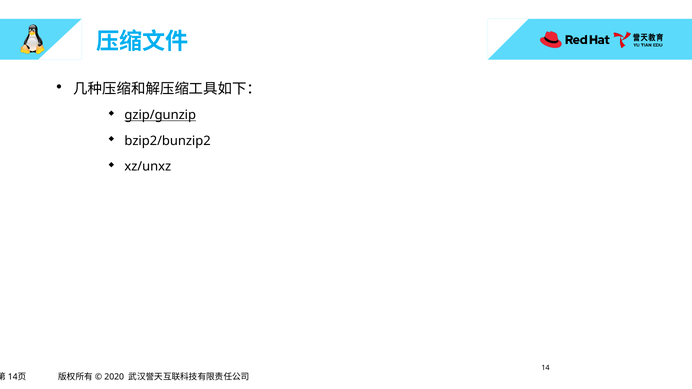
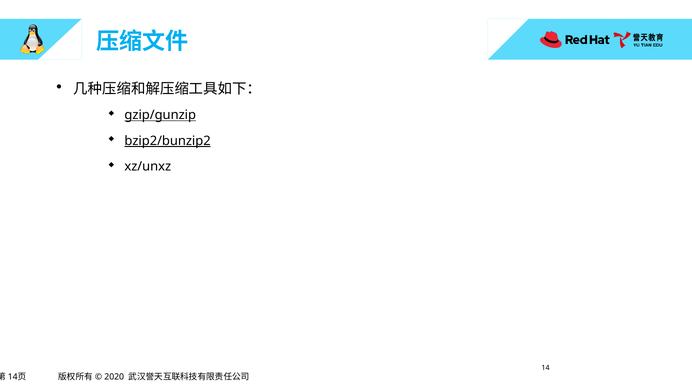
bzip2/bunzip2 underline: none -> present
